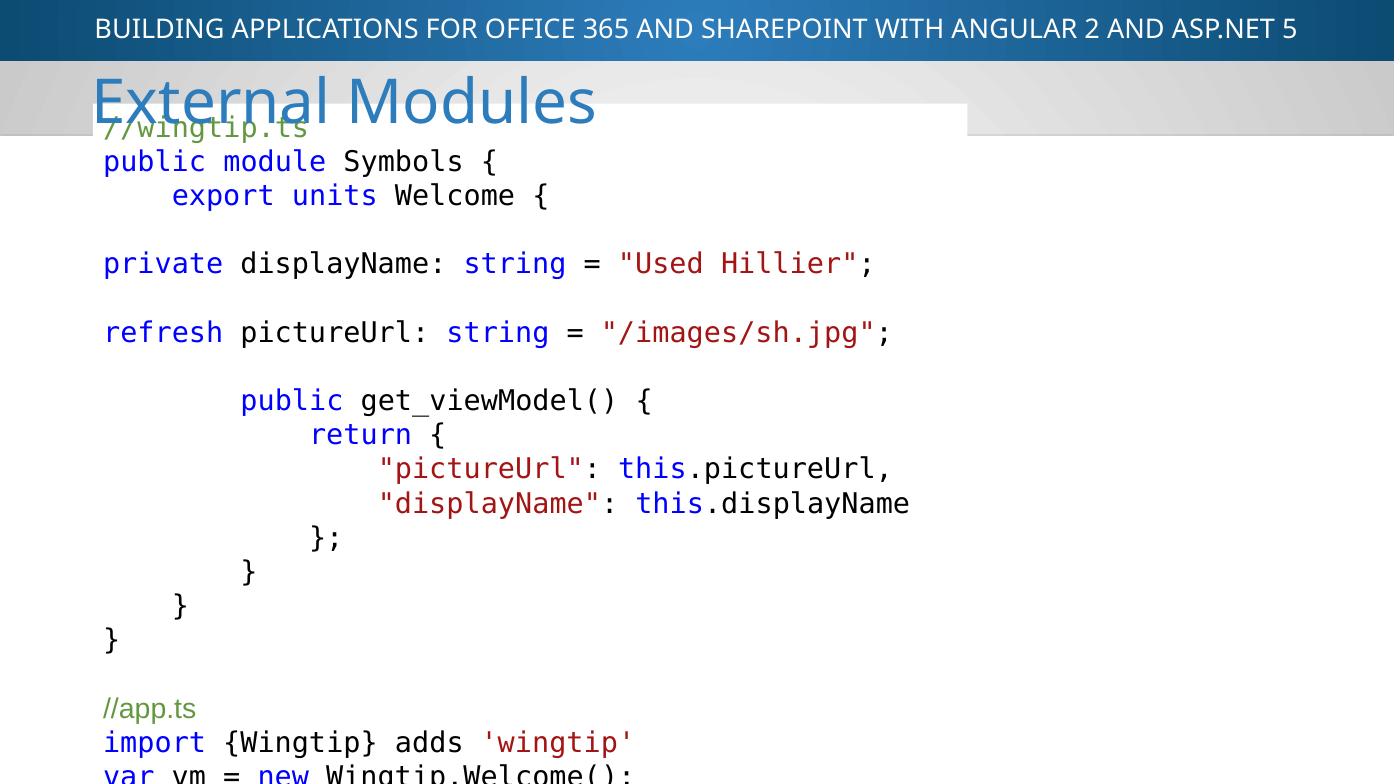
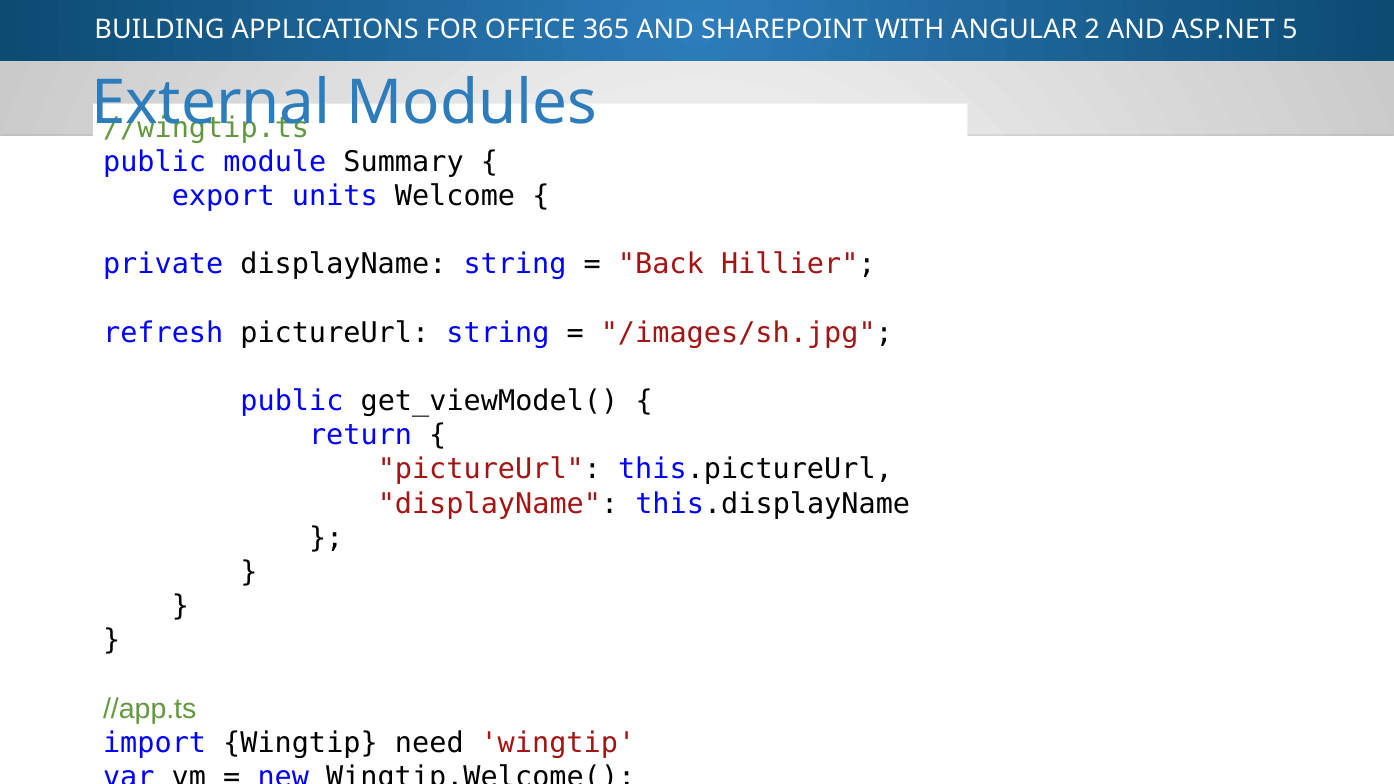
Symbols: Symbols -> Summary
Used: Used -> Back
adds: adds -> need
